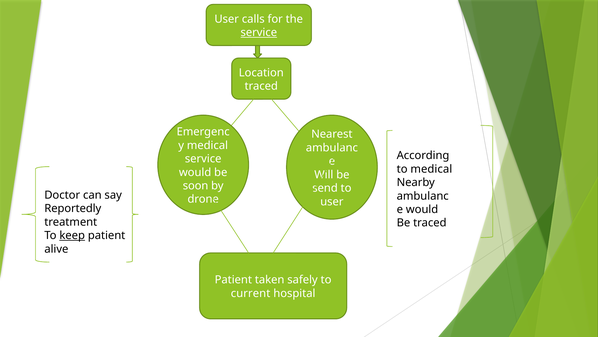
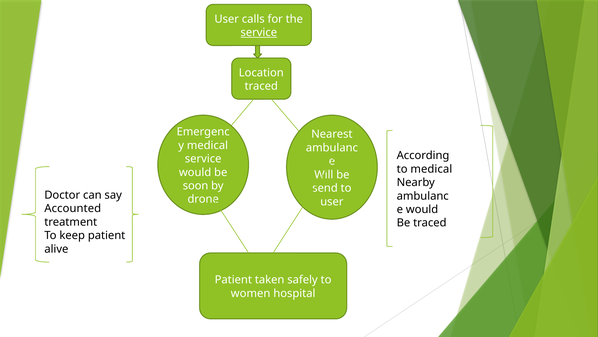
Reportedly: Reportedly -> Accounted
keep underline: present -> none
current: current -> women
